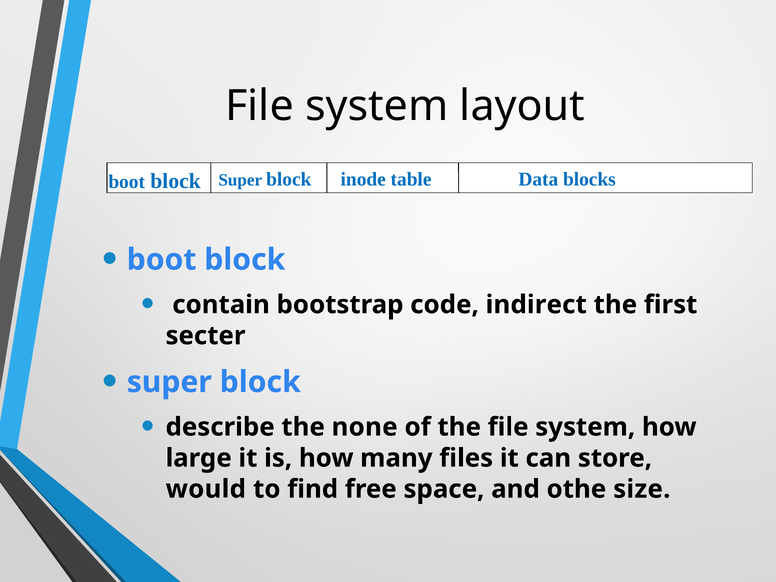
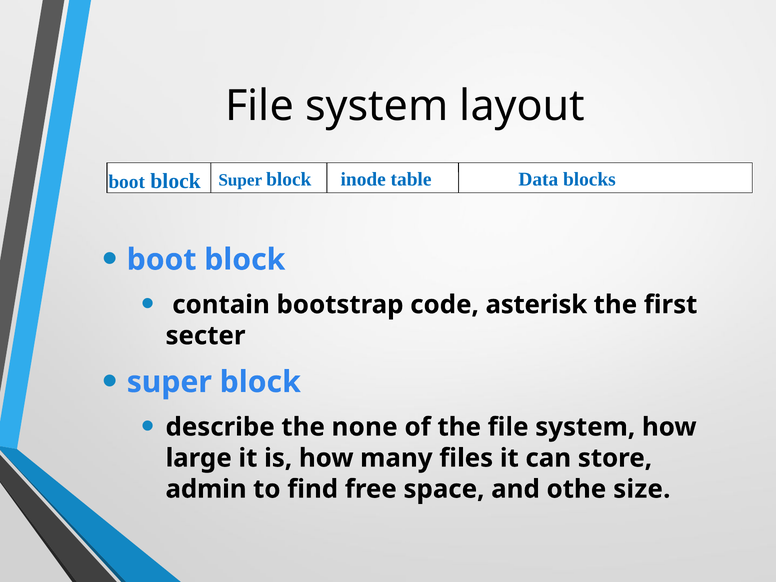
indirect: indirect -> asterisk
would: would -> admin
